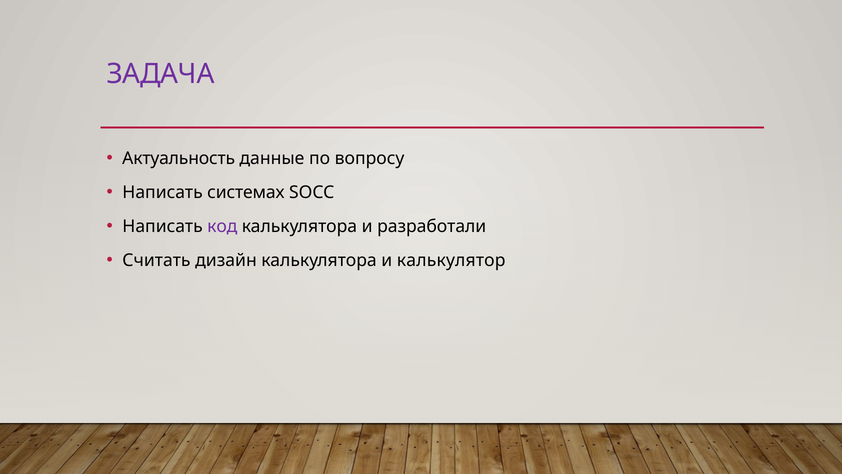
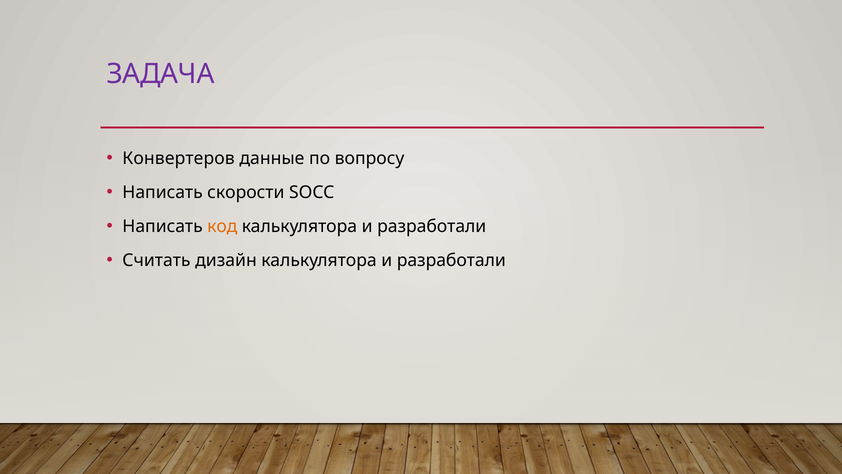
Актуальность: Актуальность -> Конвертеров
системах: системах -> скорости
код colour: purple -> orange
дизайн калькулятора и калькулятор: калькулятор -> разработали
